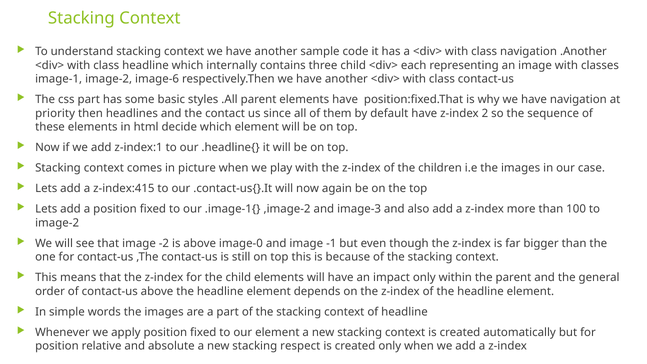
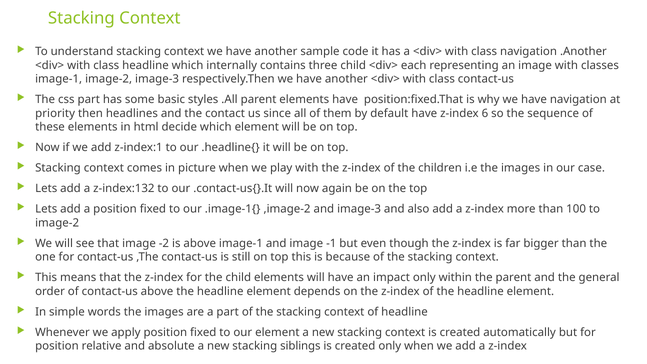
image-2 image-6: image-6 -> image-3
2: 2 -> 6
z-index:415: z-index:415 -> z-index:132
above image-0: image-0 -> image-1
respect: respect -> siblings
